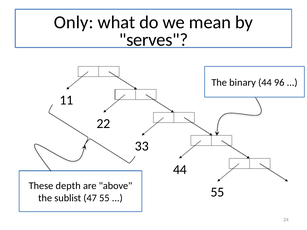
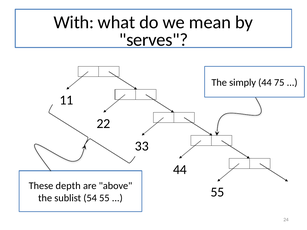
Only: Only -> With
binary: binary -> simply
96: 96 -> 75
47: 47 -> 54
